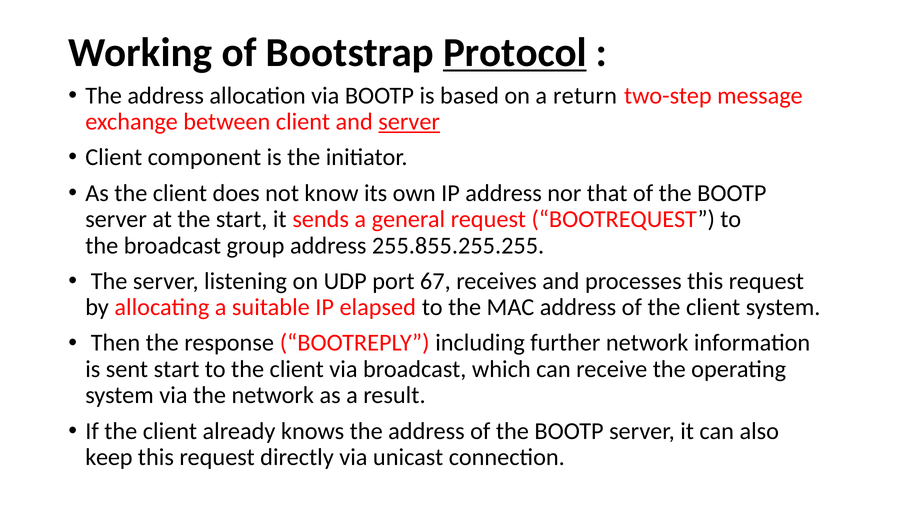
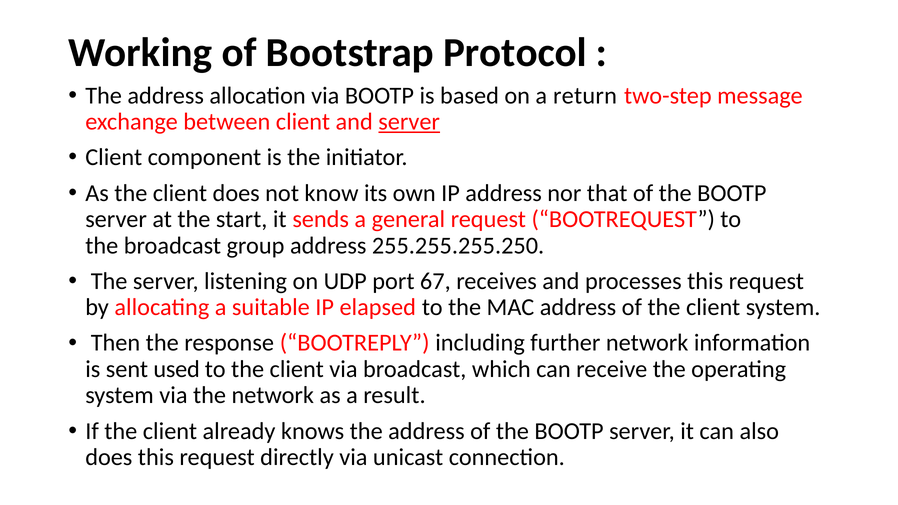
Protocol underline: present -> none
255.855.255.255: 255.855.255.255 -> 255.255.255.250
sent start: start -> used
keep at (109, 457): keep -> does
